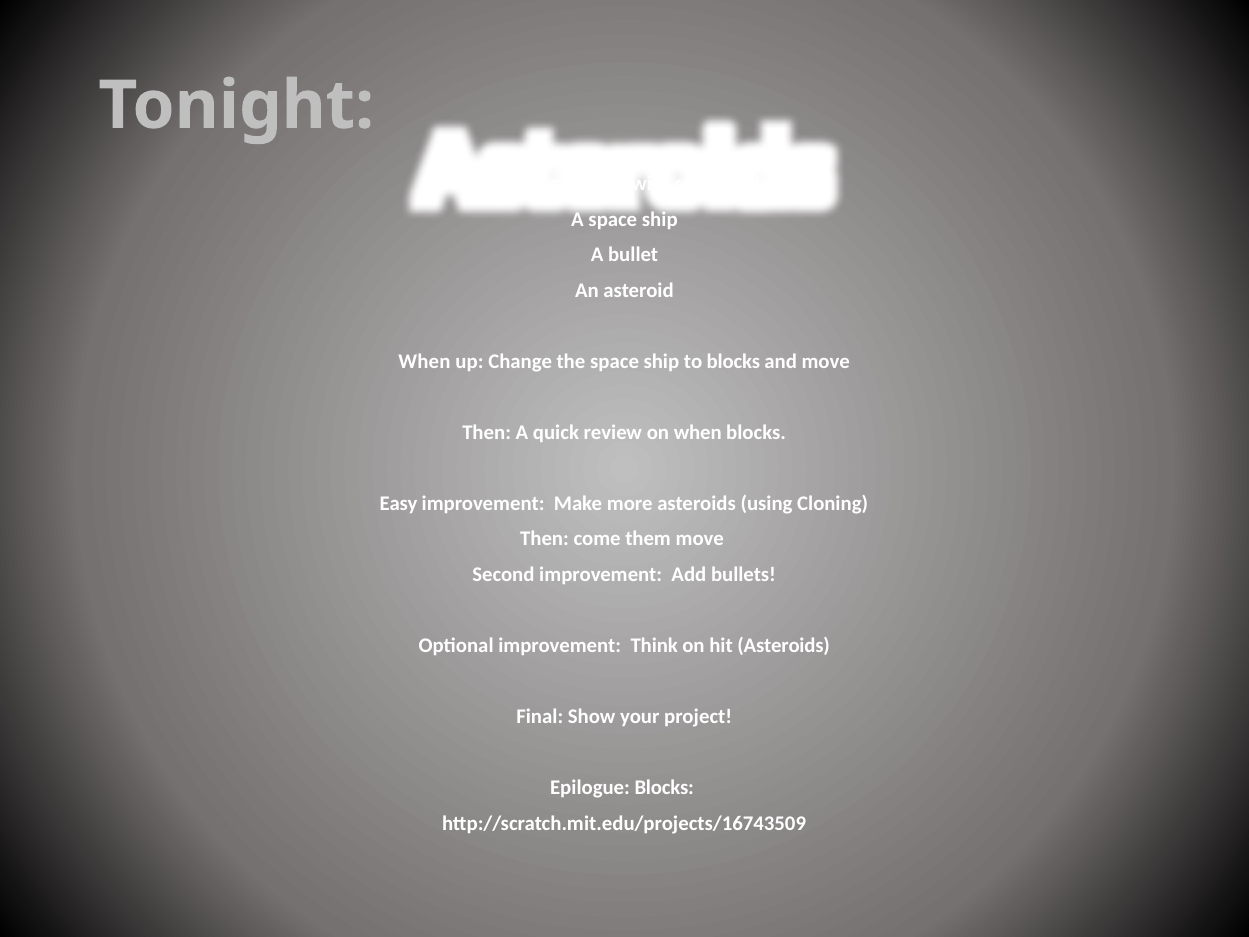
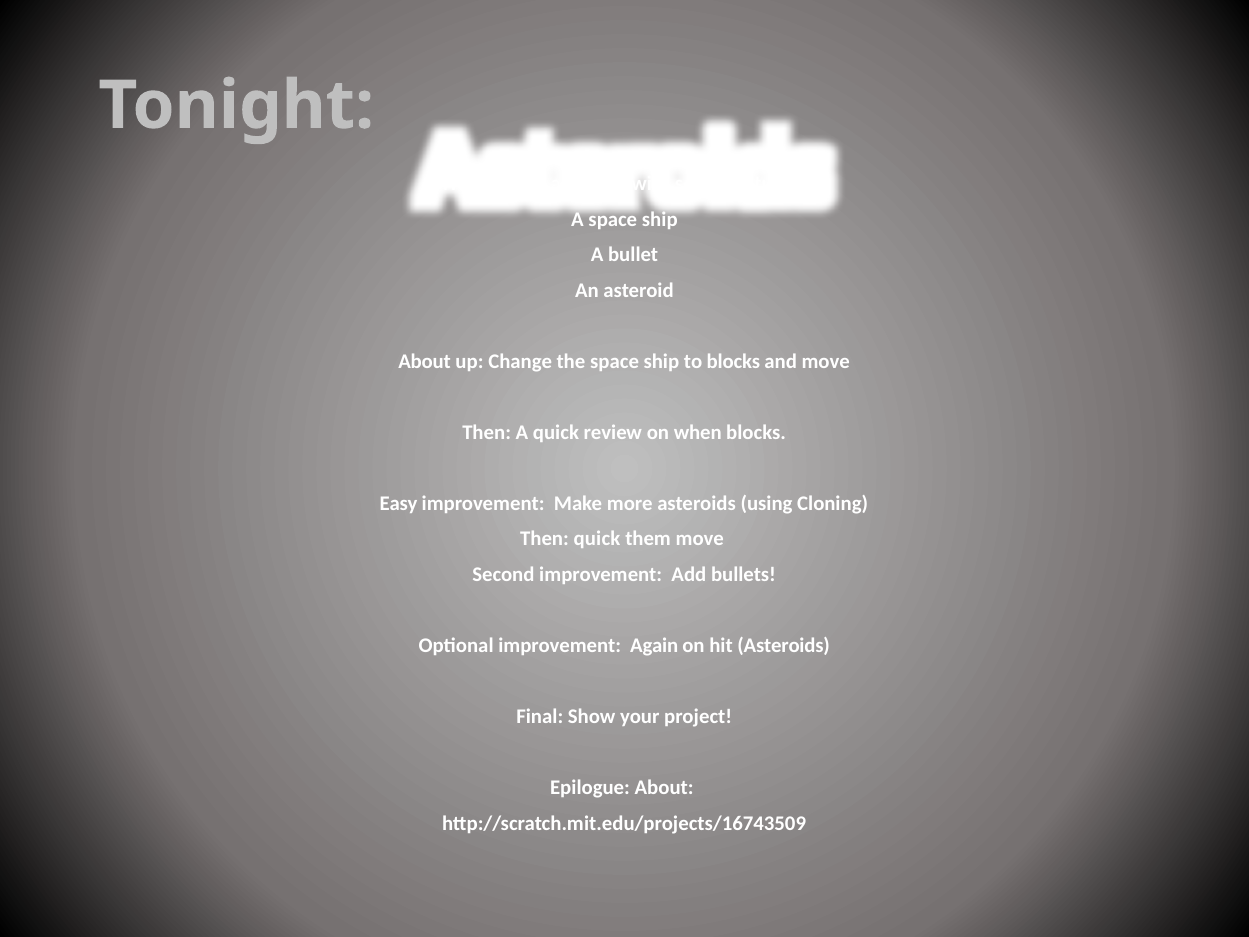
When at (424, 361): When -> About
Then come: come -> quick
Think: Think -> Again
Epilogue Blocks: Blocks -> About
